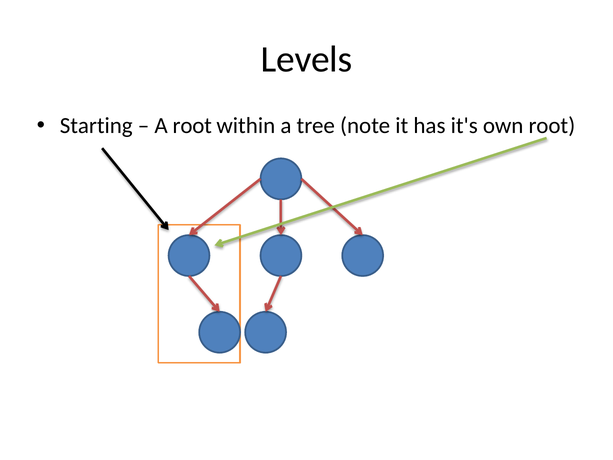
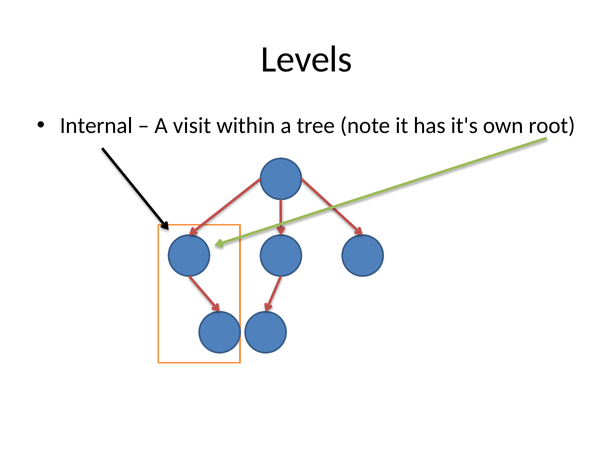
Starting: Starting -> Internal
A root: root -> visit
